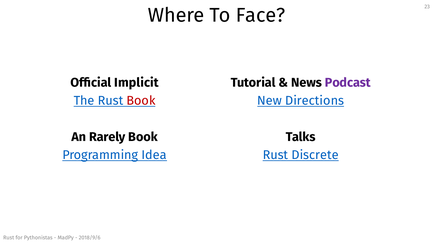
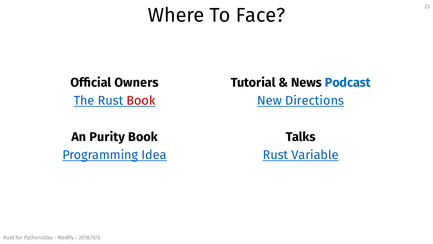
Implicit: Implicit -> Owners
Podcast colour: purple -> blue
Rarely: Rarely -> Purity
Discrete: Discrete -> Variable
